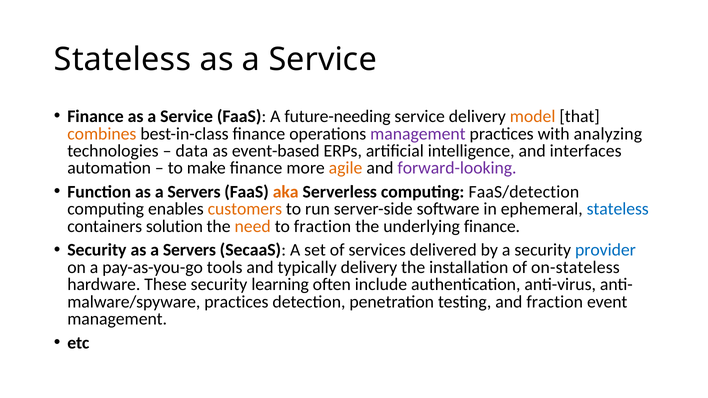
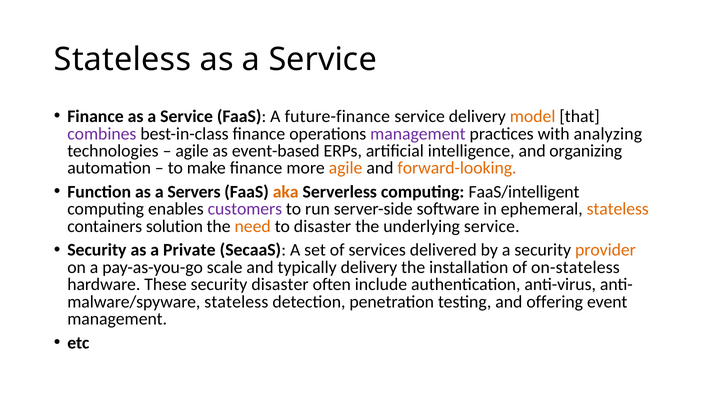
future-needing: future-needing -> future-finance
combines colour: orange -> purple
data at (192, 151): data -> agile
interfaces: interfaces -> organizing
forward-looking colour: purple -> orange
FaaS/detection: FaaS/detection -> FaaS/intelligent
customers colour: orange -> purple
stateless at (618, 209) colour: blue -> orange
to fraction: fraction -> disaster
underlying finance: finance -> service
Security as a Servers: Servers -> Private
provider colour: blue -> orange
tools: tools -> scale
security learning: learning -> disaster
practices at (236, 302): practices -> stateless
and fraction: fraction -> offering
